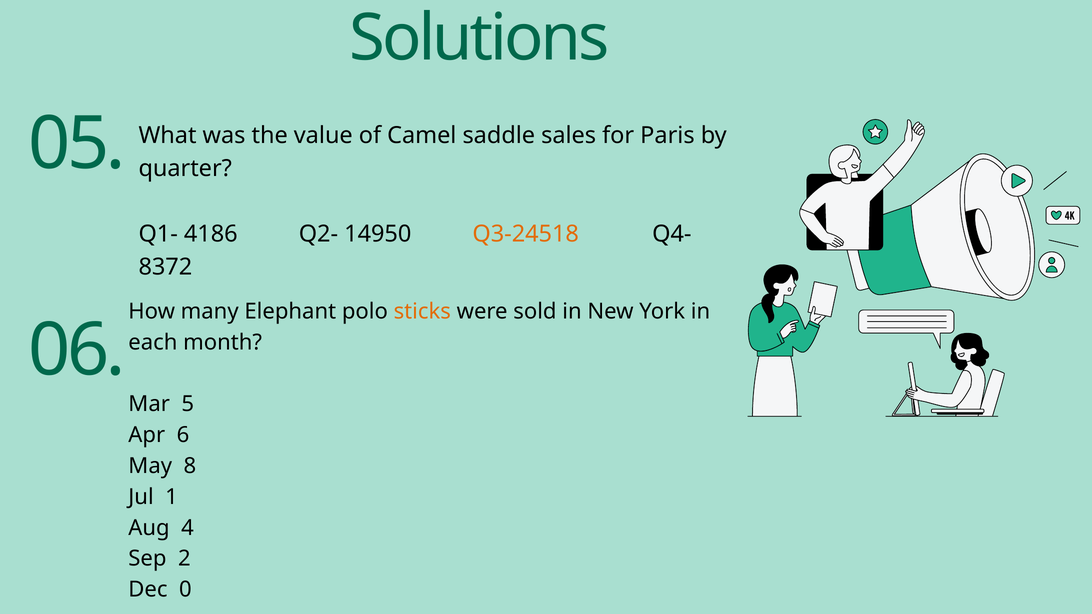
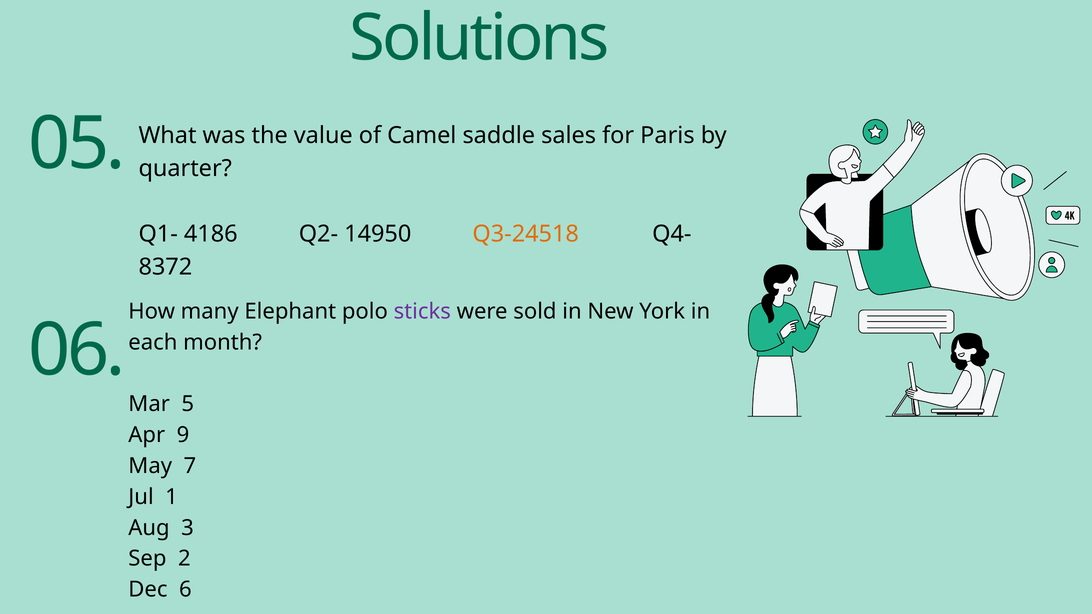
sticks colour: orange -> purple
6: 6 -> 9
8: 8 -> 7
4: 4 -> 3
0: 0 -> 6
